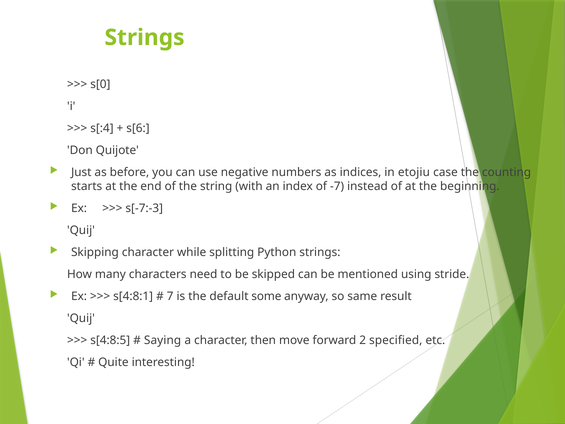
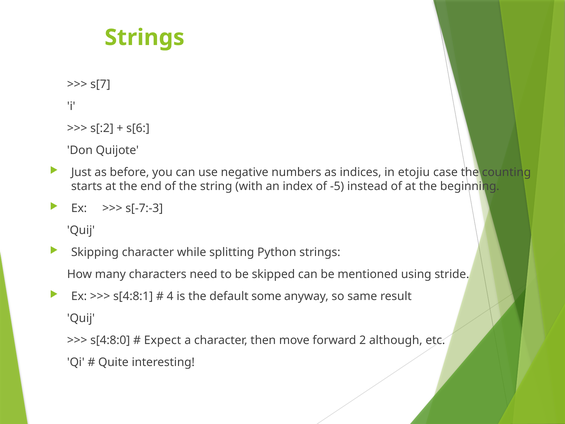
s[0: s[0 -> s[7
s[:4: s[:4 -> s[:2
-7: -7 -> -5
7: 7 -> 4
s[4:8:5: s[4:8:5 -> s[4:8:0
Saying: Saying -> Expect
specified: specified -> although
